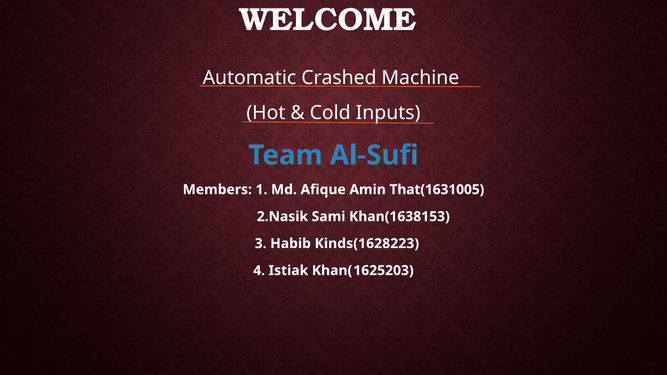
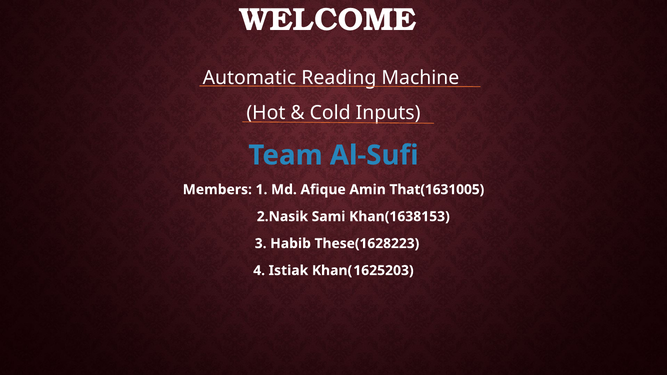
Crashed: Crashed -> Reading
Kinds(1628223: Kinds(1628223 -> These(1628223
